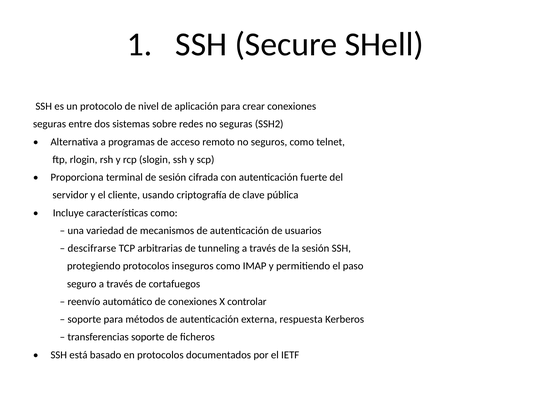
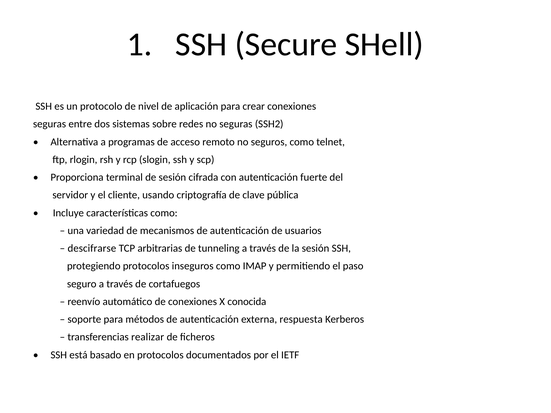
controlar: controlar -> conocida
transferencias soporte: soporte -> realizar
